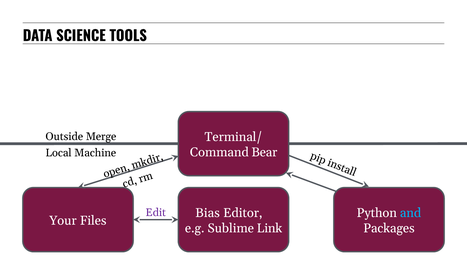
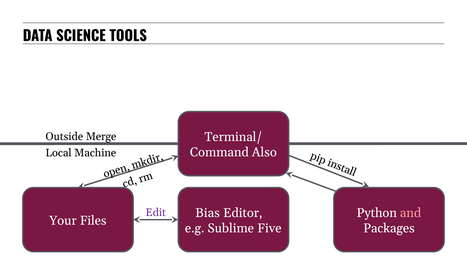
Bear: Bear -> Also
and colour: light blue -> pink
Link: Link -> Five
